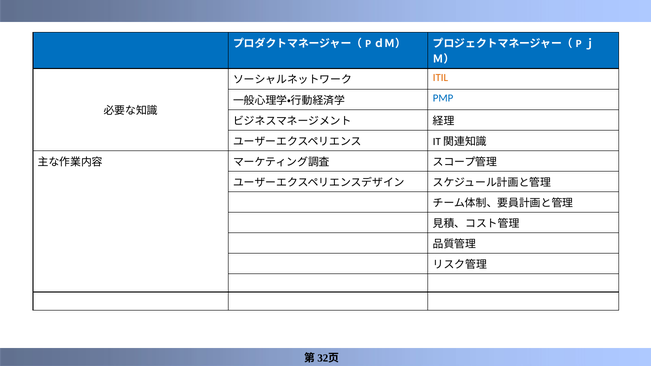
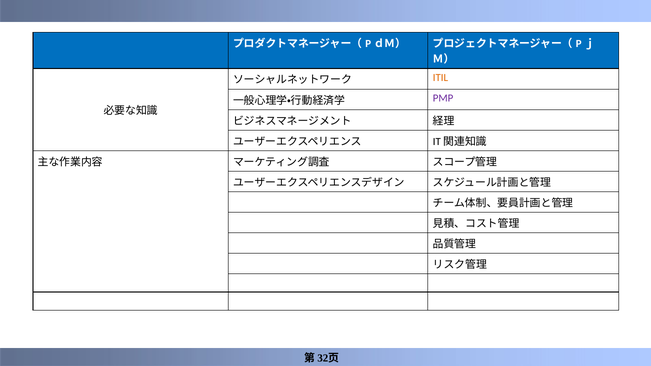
PMP colour: blue -> purple
